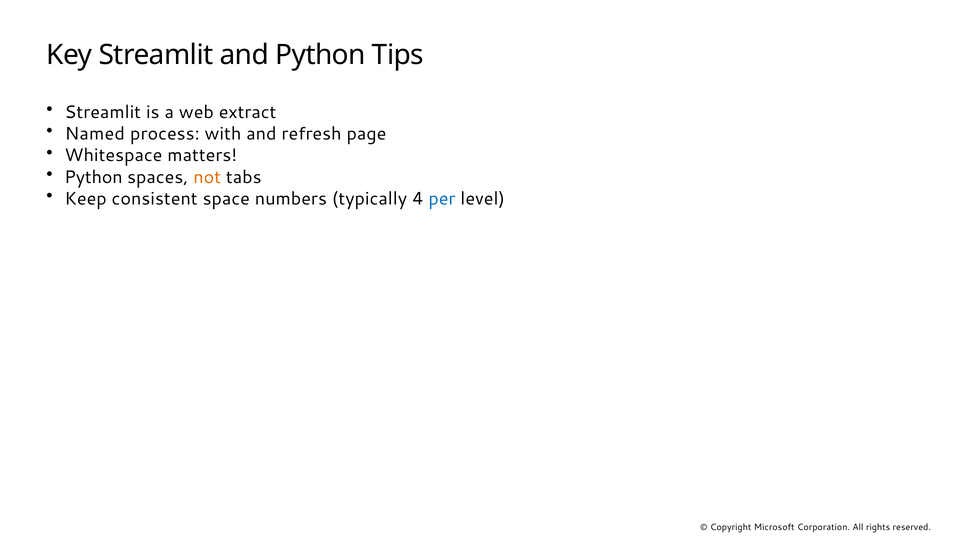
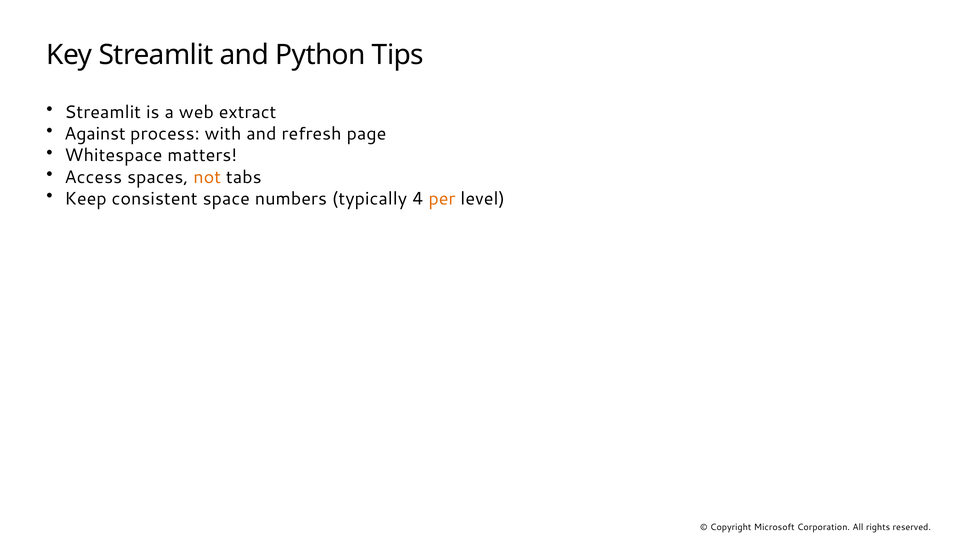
Named: Named -> Against
Python at (93, 177): Python -> Access
per colour: blue -> orange
